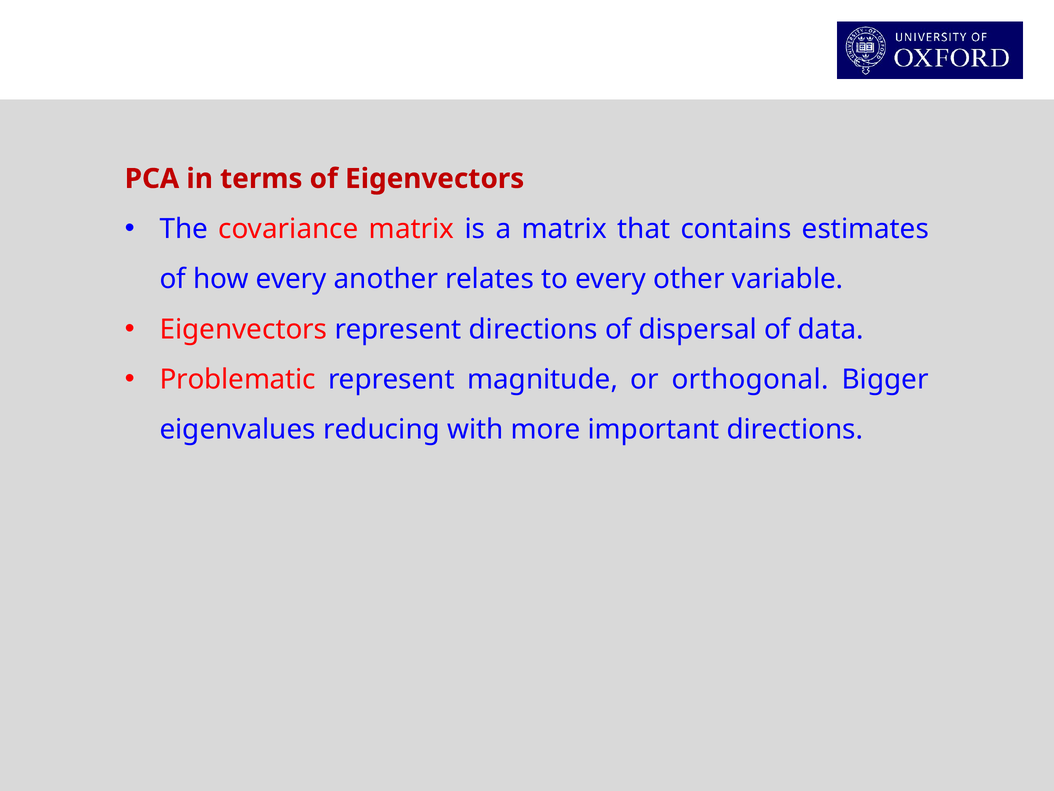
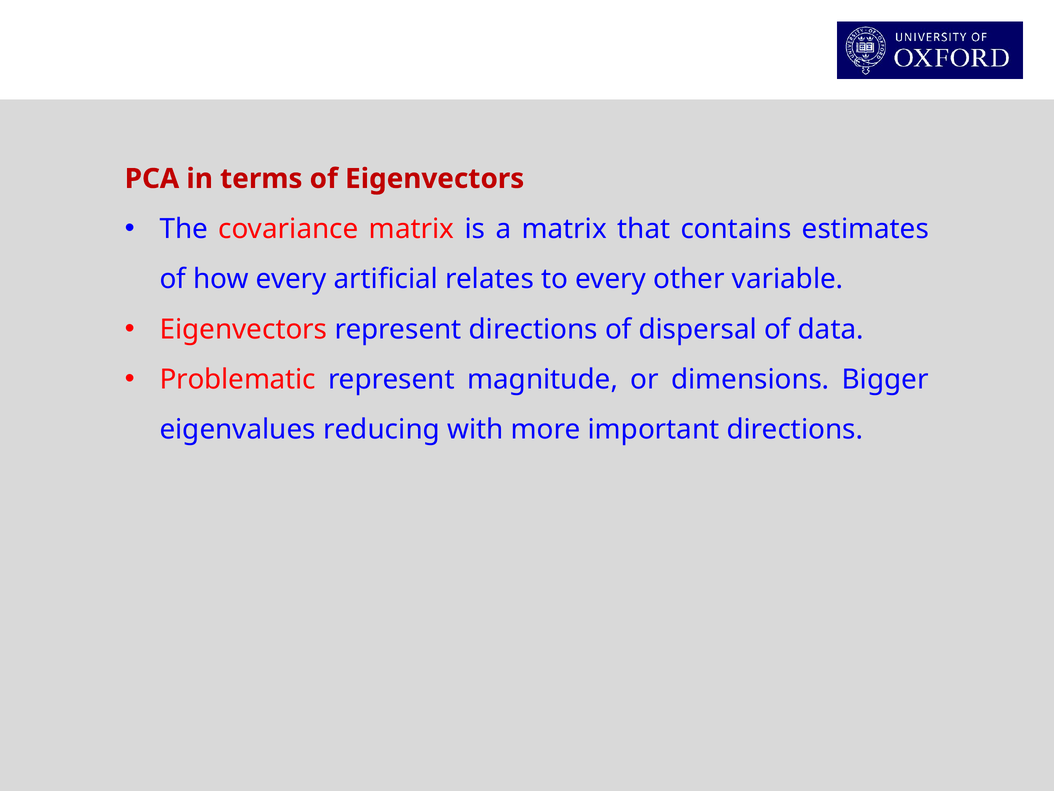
another: another -> artificial
orthogonal: orthogonal -> dimensions
